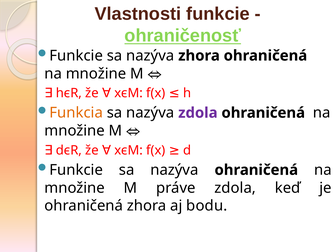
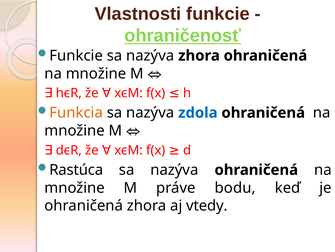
zdola at (198, 112) colour: purple -> blue
Funkcie at (76, 169): Funkcie -> Rastúca
práve zdola: zdola -> bodu
bodu: bodu -> vtedy
